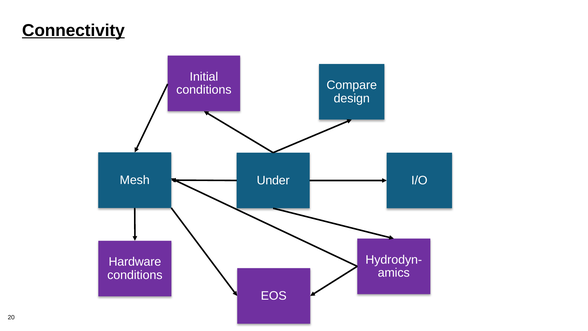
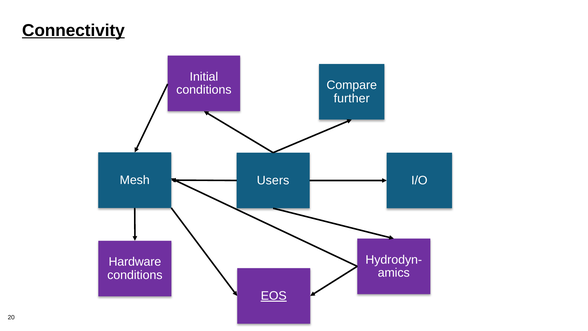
design: design -> further
Under: Under -> Users
EOS underline: none -> present
